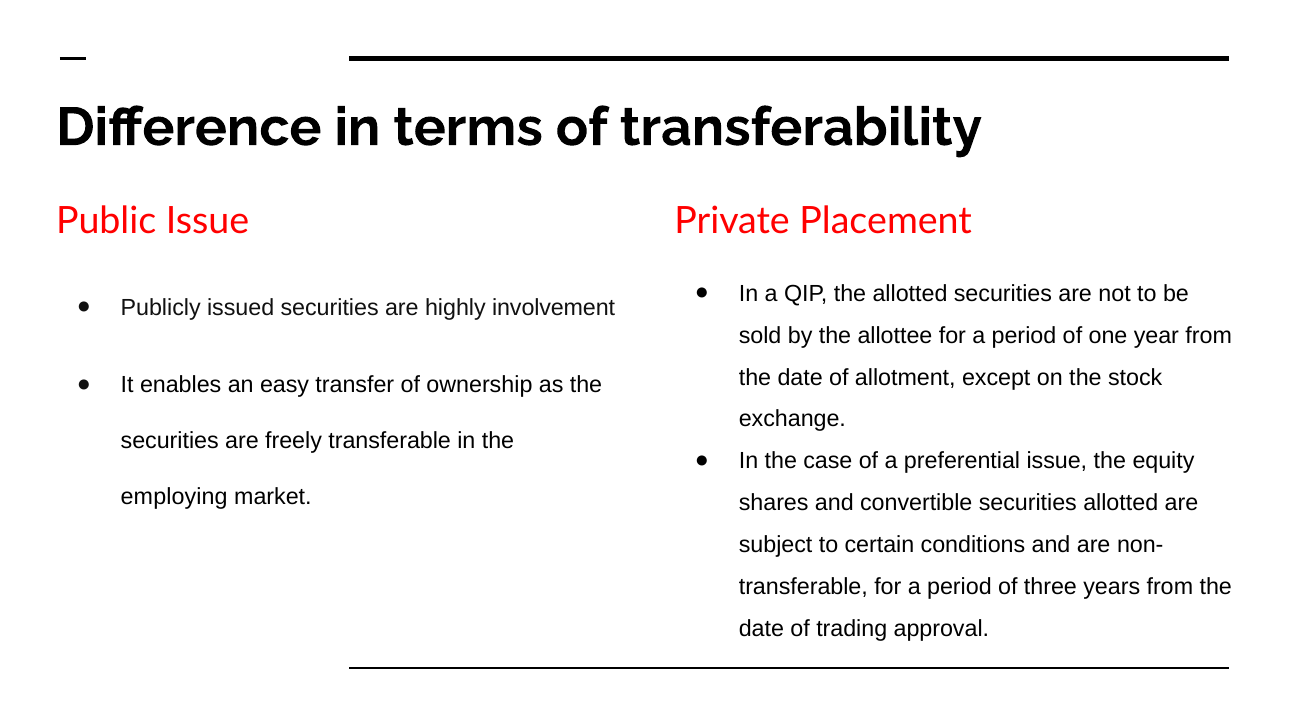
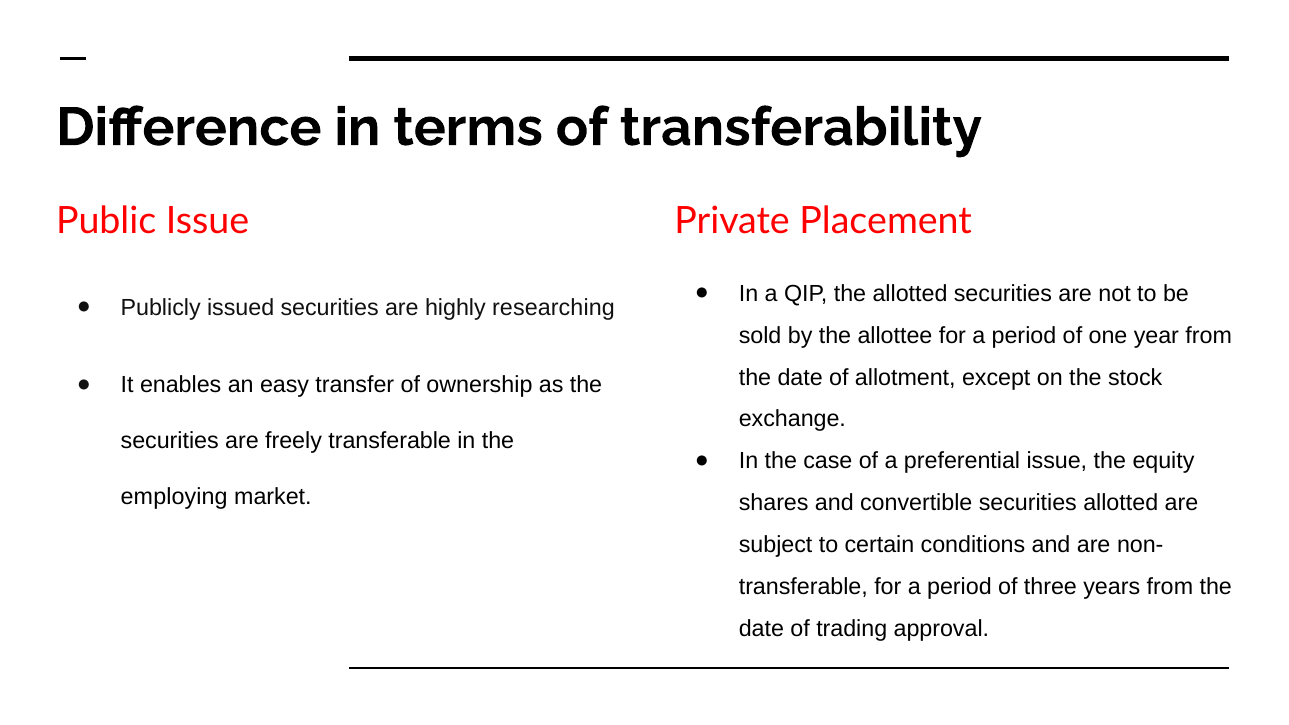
involvement: involvement -> researching
